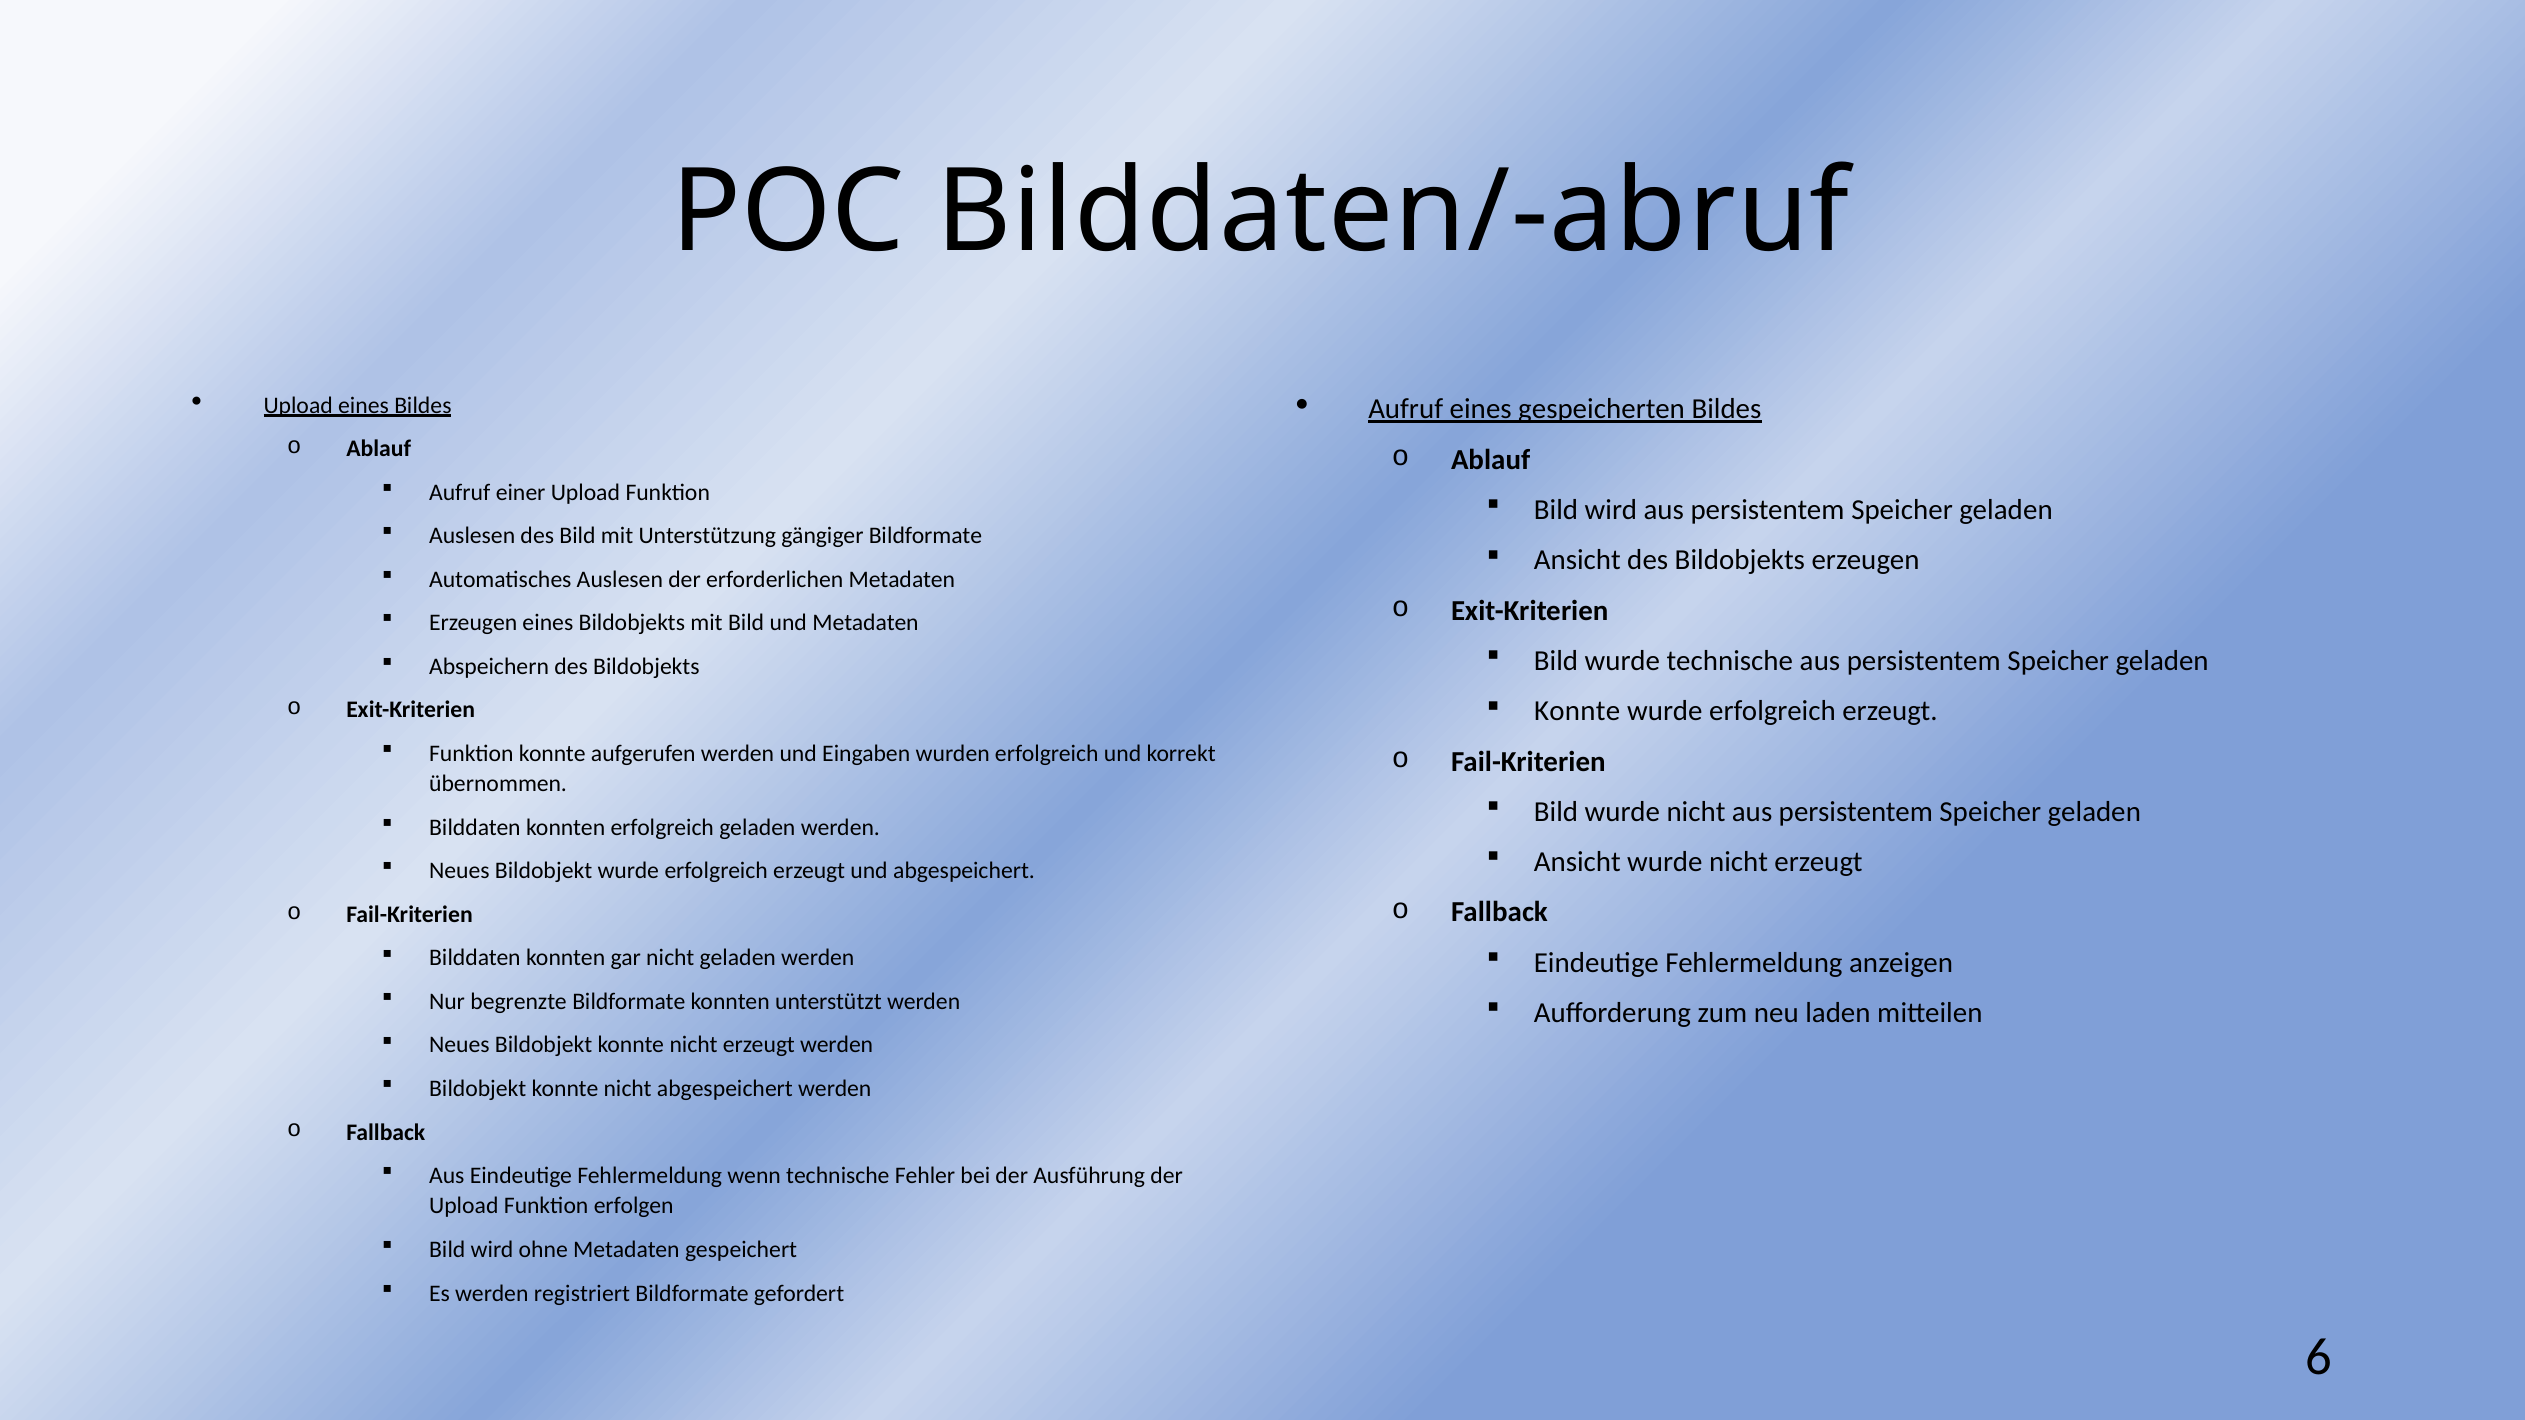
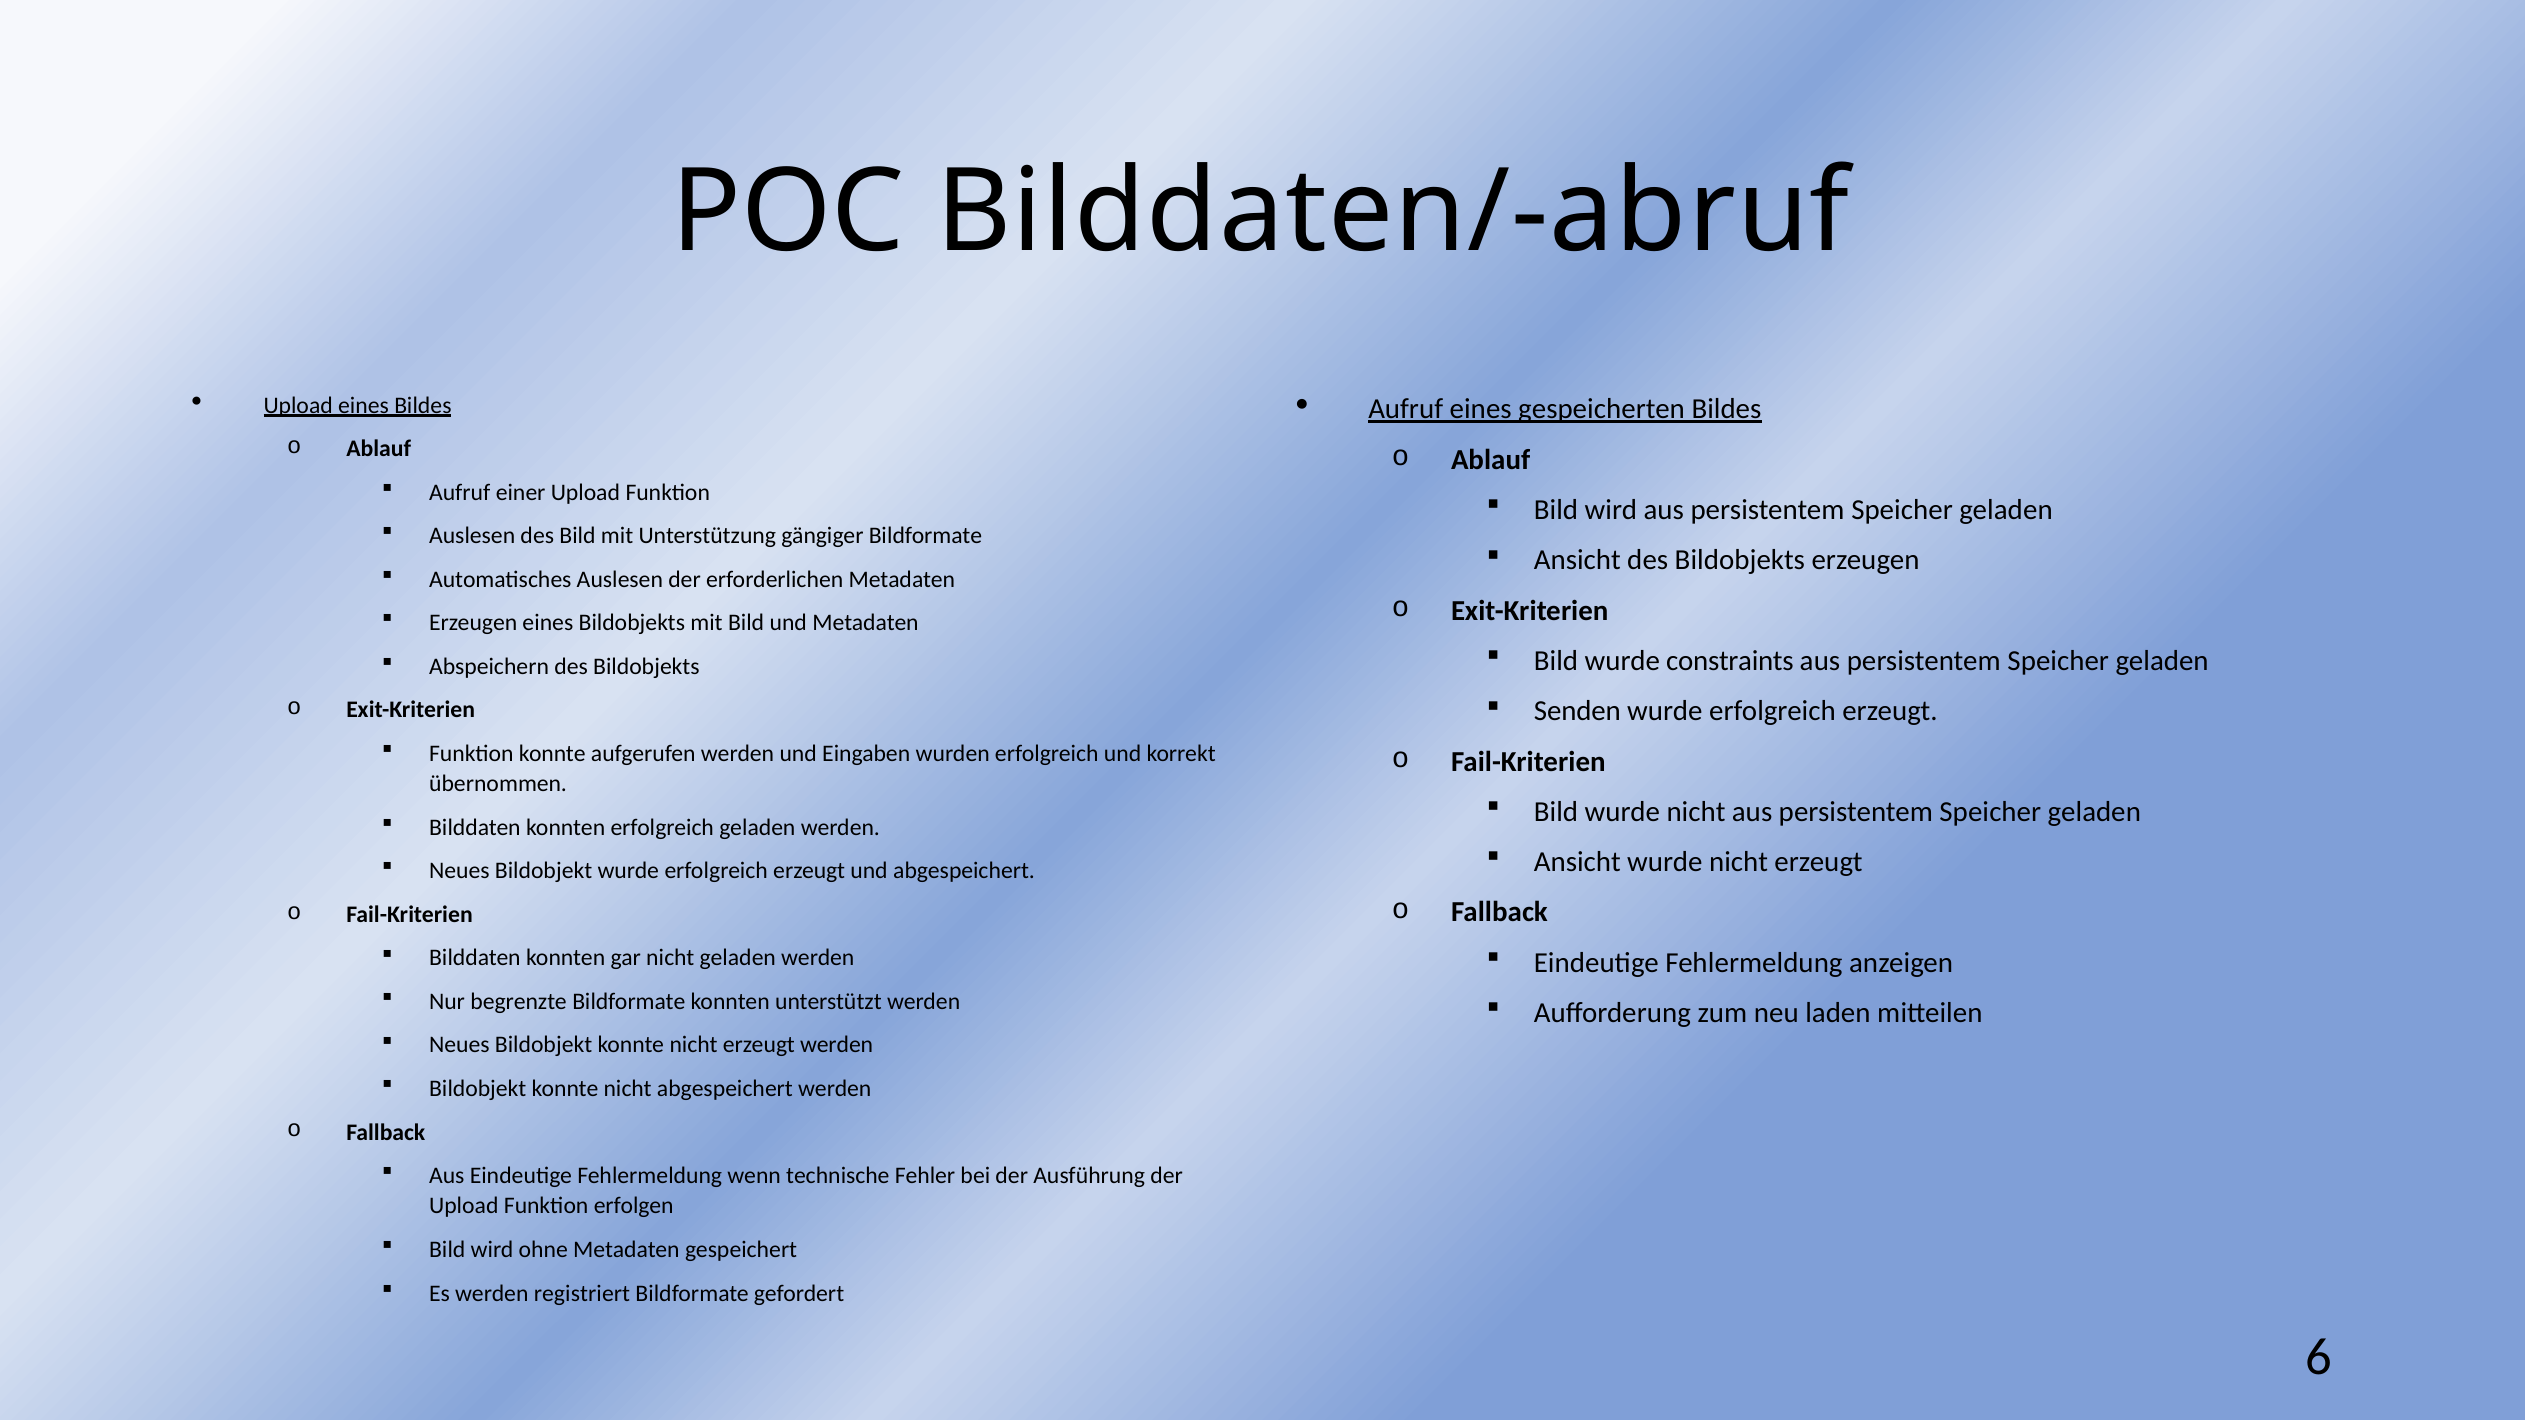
wurde technische: technische -> constraints
Konnte at (1577, 711): Konnte -> Senden
